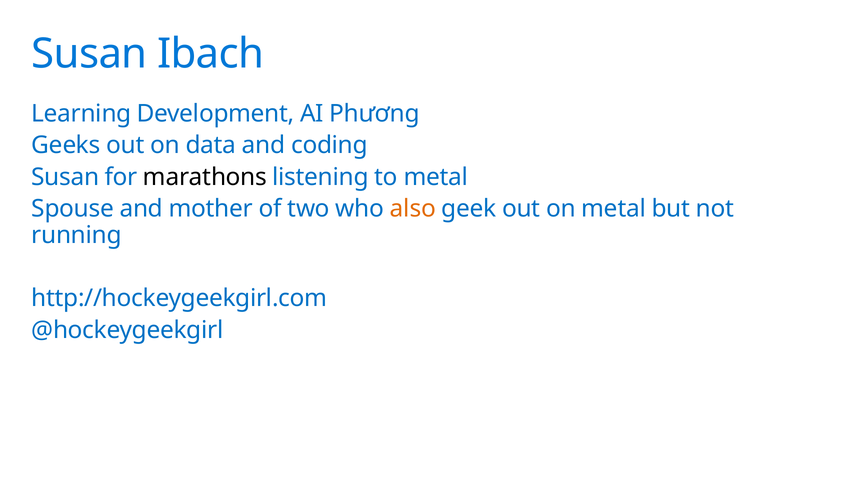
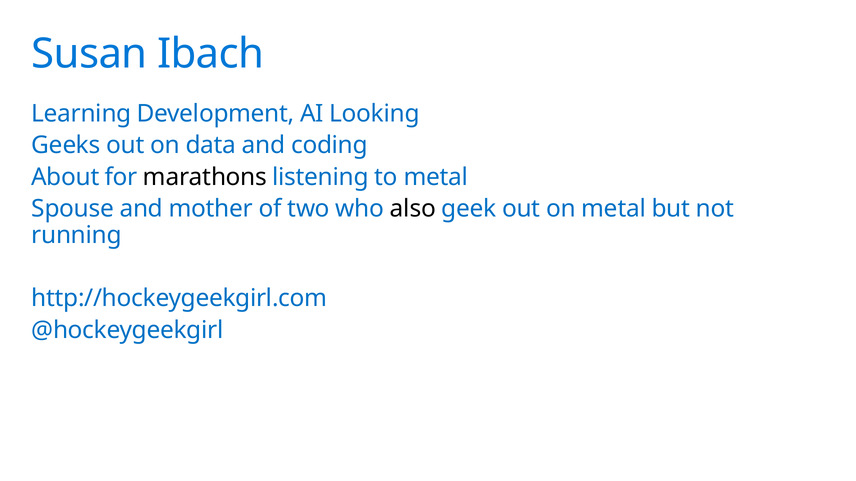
Phương: Phương -> Looking
Susan at (65, 177): Susan -> About
also colour: orange -> black
